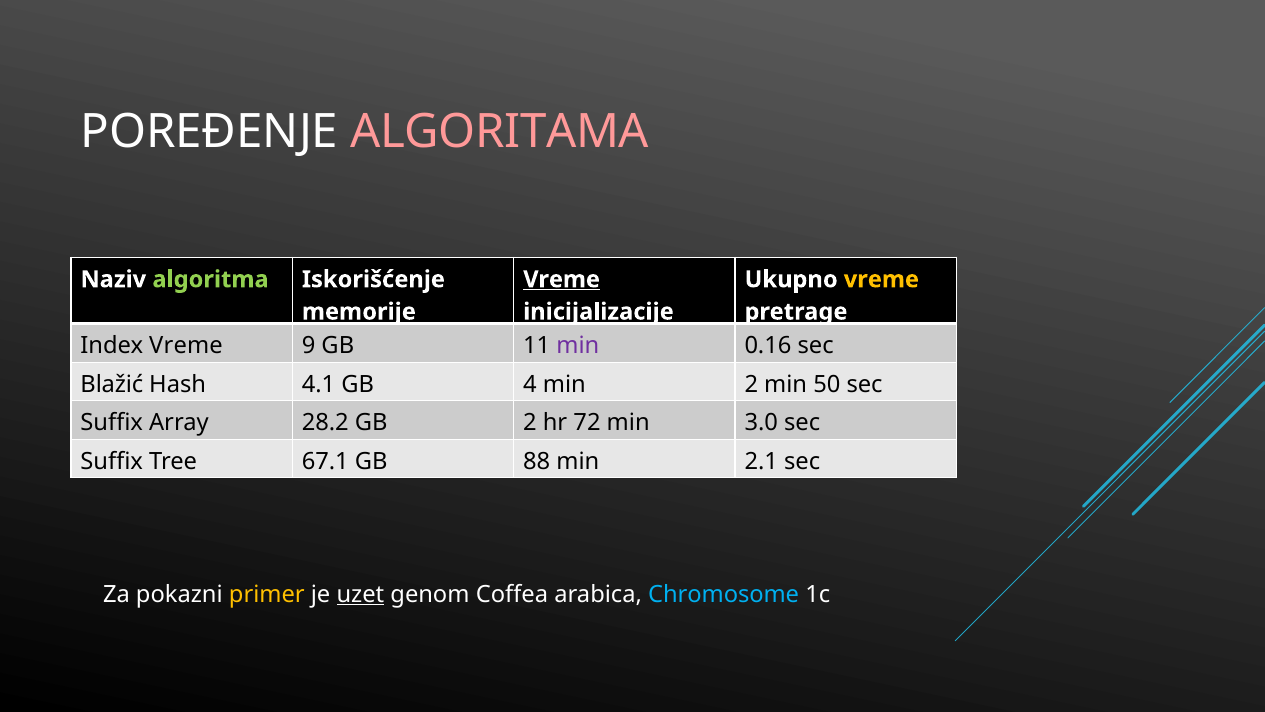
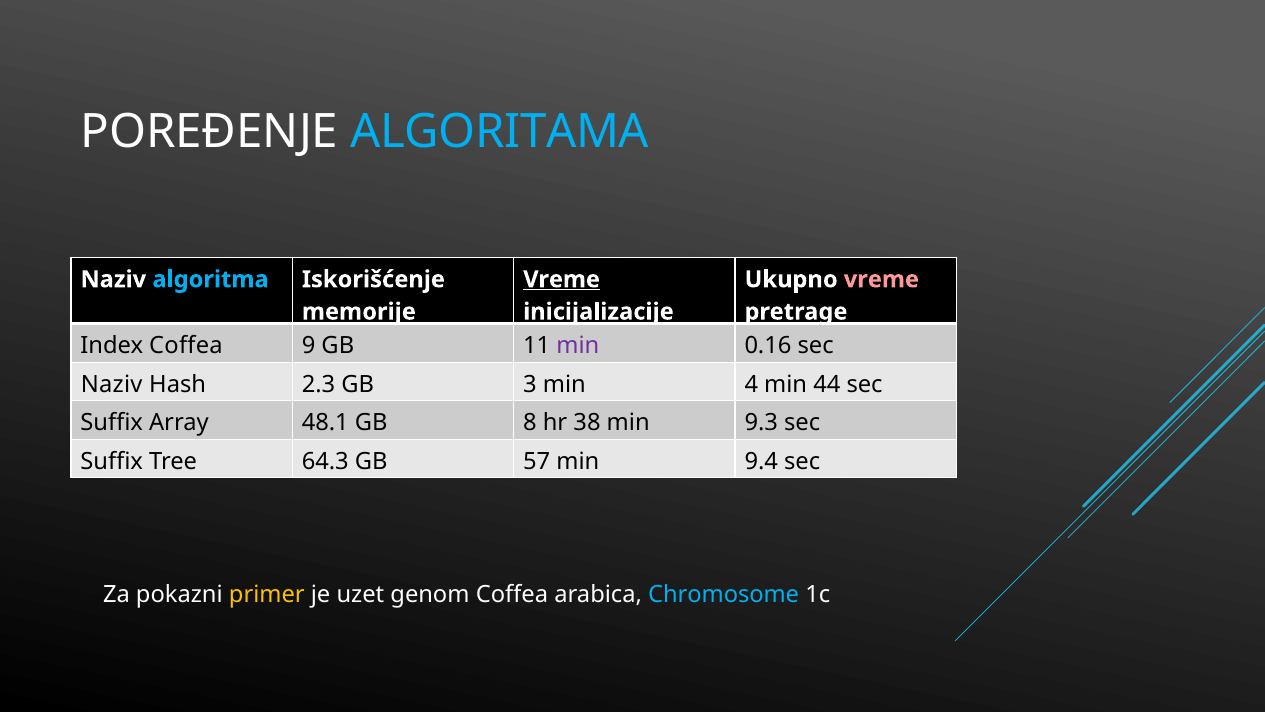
ALGORITAMA colour: pink -> light blue
algoritma colour: light green -> light blue
vreme at (881, 279) colour: yellow -> pink
Index Vreme: Vreme -> Coffea
Blažić at (112, 384): Blažić -> Naziv
4.1: 4.1 -> 2.3
4: 4 -> 3
min 2: 2 -> 4
50: 50 -> 44
28.2: 28.2 -> 48.1
GB 2: 2 -> 8
72: 72 -> 38
3.0: 3.0 -> 9.3
67.1: 67.1 -> 64.3
88: 88 -> 57
2.1: 2.1 -> 9.4
uzet underline: present -> none
